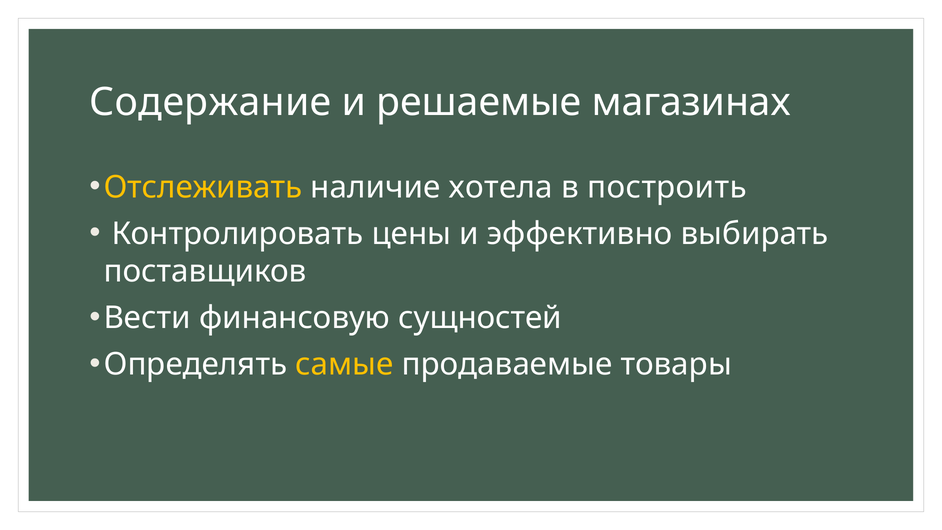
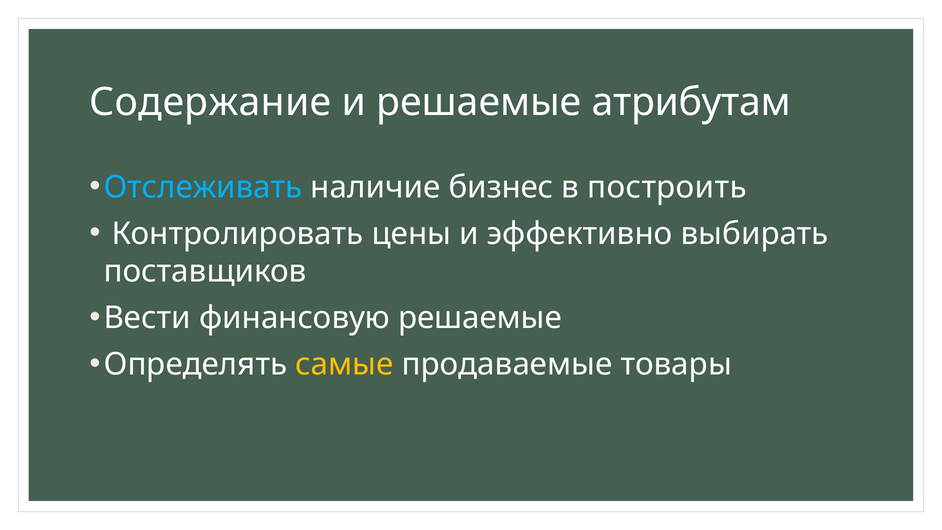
магазинах: магазинах -> атрибутам
Отслеживать colour: yellow -> light blue
хотела: хотела -> бизнес
финансовую сущностей: сущностей -> решаемые
